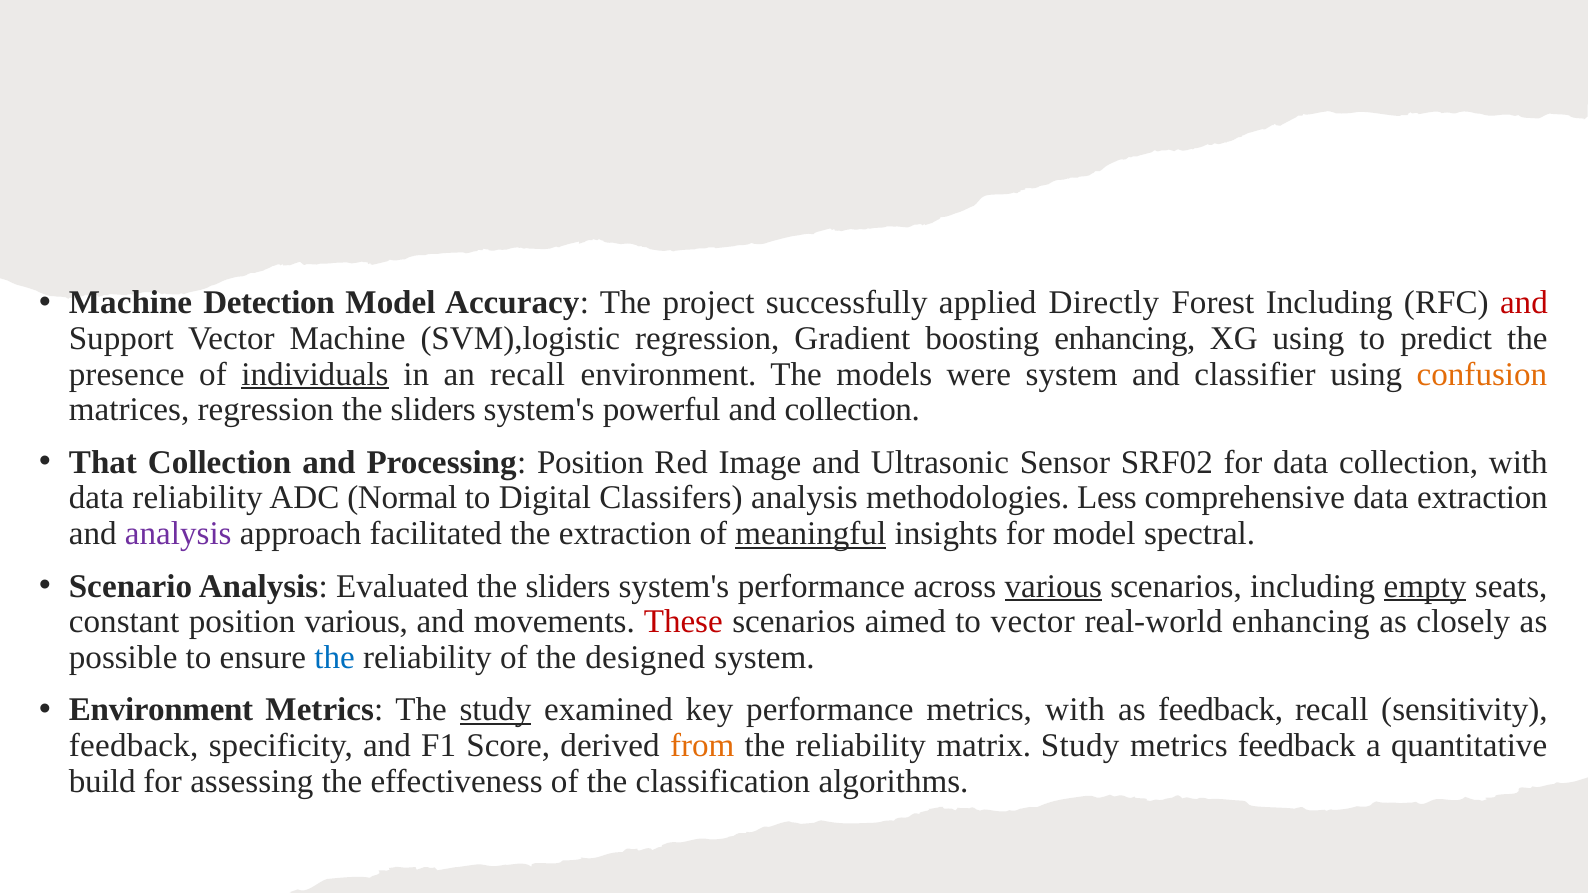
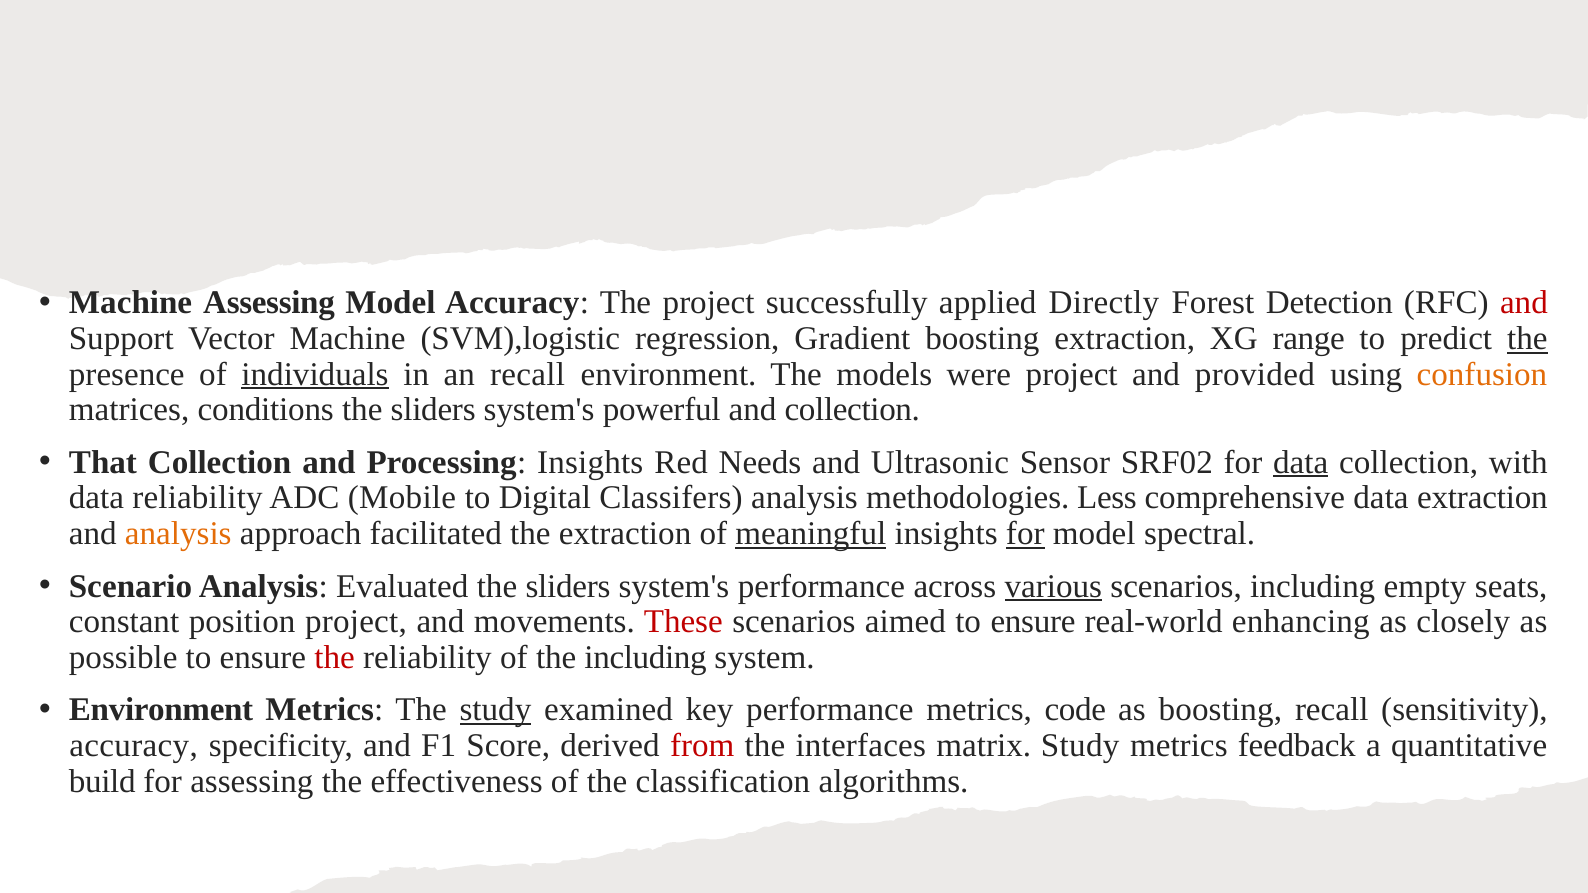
Machine Detection: Detection -> Assessing
Forest Including: Including -> Detection
boosting enhancing: enhancing -> extraction
XG using: using -> range
the at (1527, 338) underline: none -> present
were system: system -> project
classifier: classifier -> provided
matrices regression: regression -> conditions
Processing Position: Position -> Insights
Image: Image -> Needs
data at (1301, 462) underline: none -> present
Normal: Normal -> Mobile
analysis at (178, 534) colour: purple -> orange
for at (1025, 534) underline: none -> present
empty underline: present -> none
position various: various -> project
aimed to vector: vector -> ensure
the at (335, 658) colour: blue -> red
the designed: designed -> including
metrics with: with -> code
as feedback: feedback -> boosting
feedback at (134, 746): feedback -> accuracy
from colour: orange -> red
reliability at (861, 746): reliability -> interfaces
